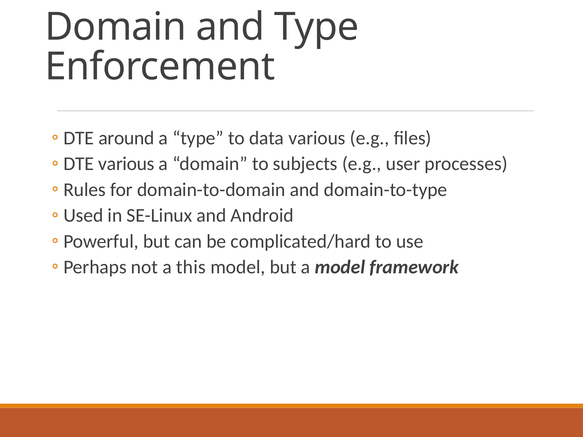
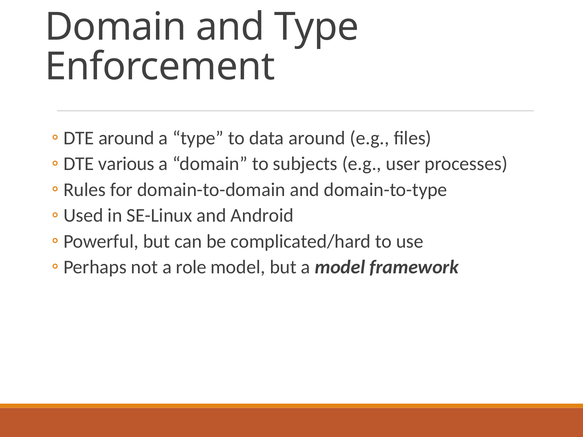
data various: various -> around
this: this -> role
